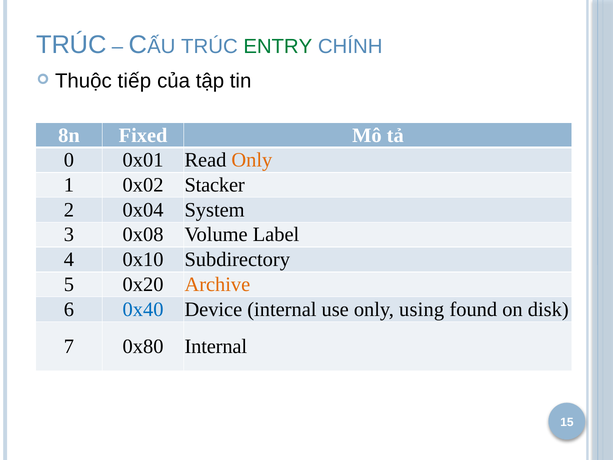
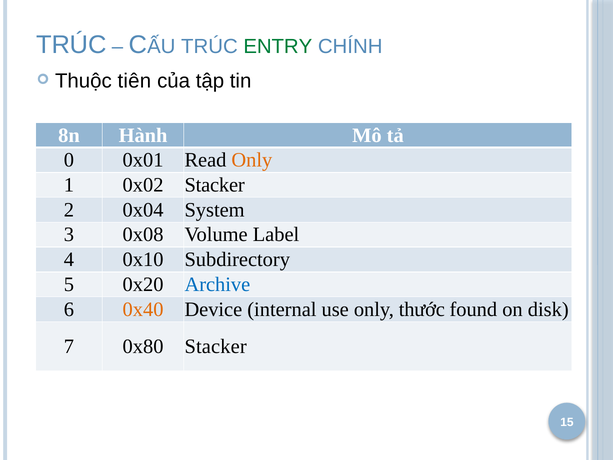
tiếp: tiếp -> tiên
Fixed: Fixed -> Hành
Archive colour: orange -> blue
0x40 colour: blue -> orange
using: using -> thước
0x80 Internal: Internal -> Stacker
